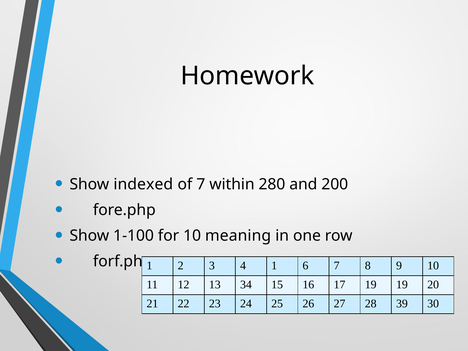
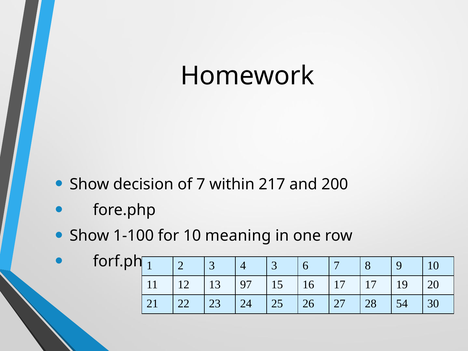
indexed: indexed -> decision
280: 280 -> 217
4 1: 1 -> 3
34: 34 -> 97
17 19: 19 -> 17
39: 39 -> 54
